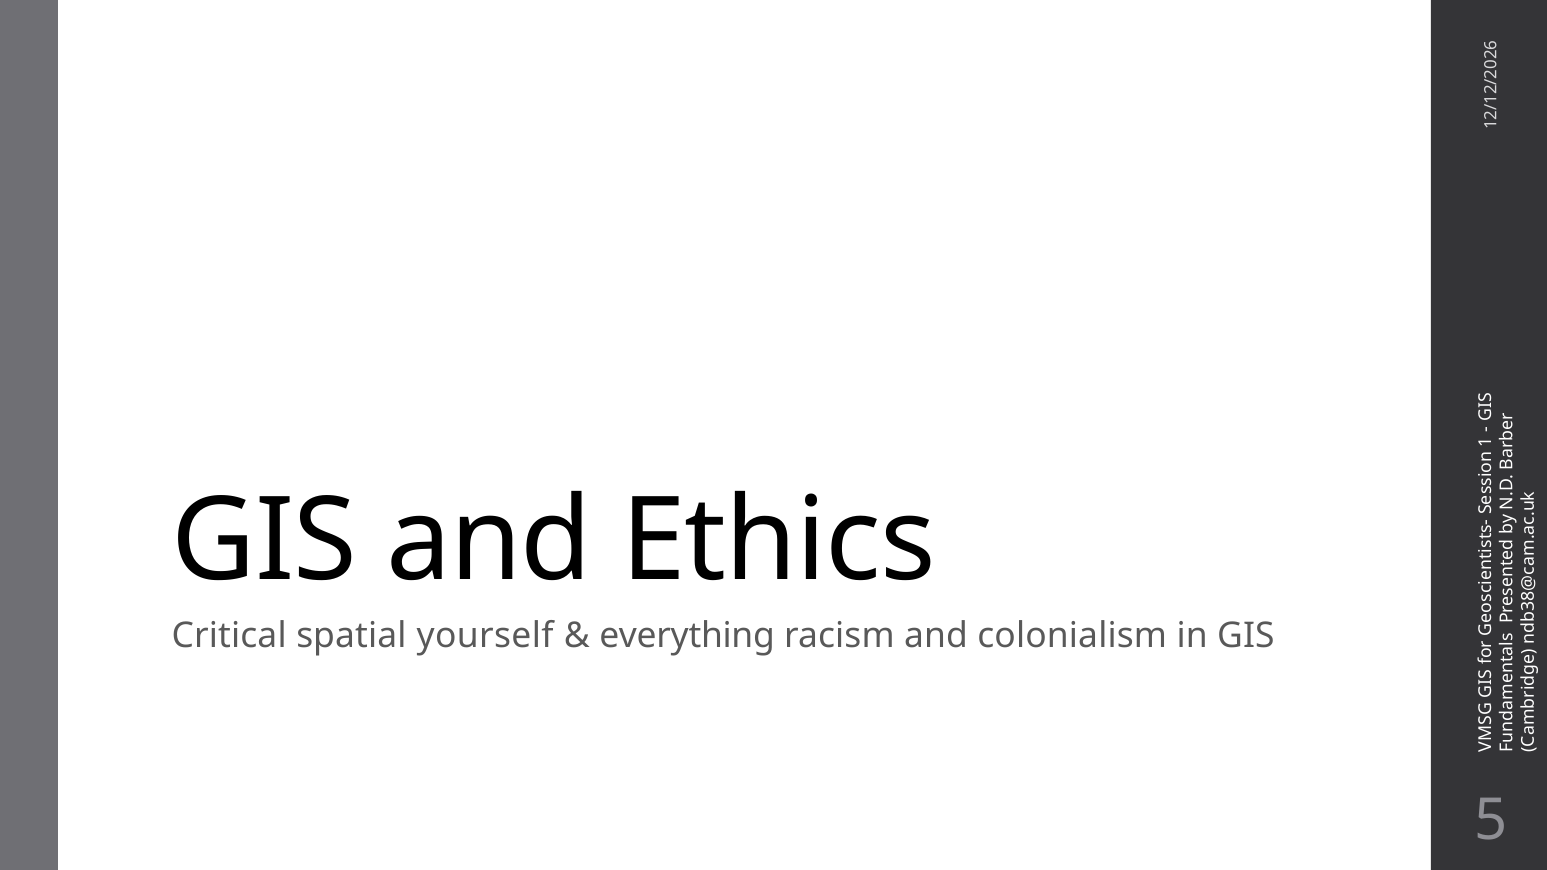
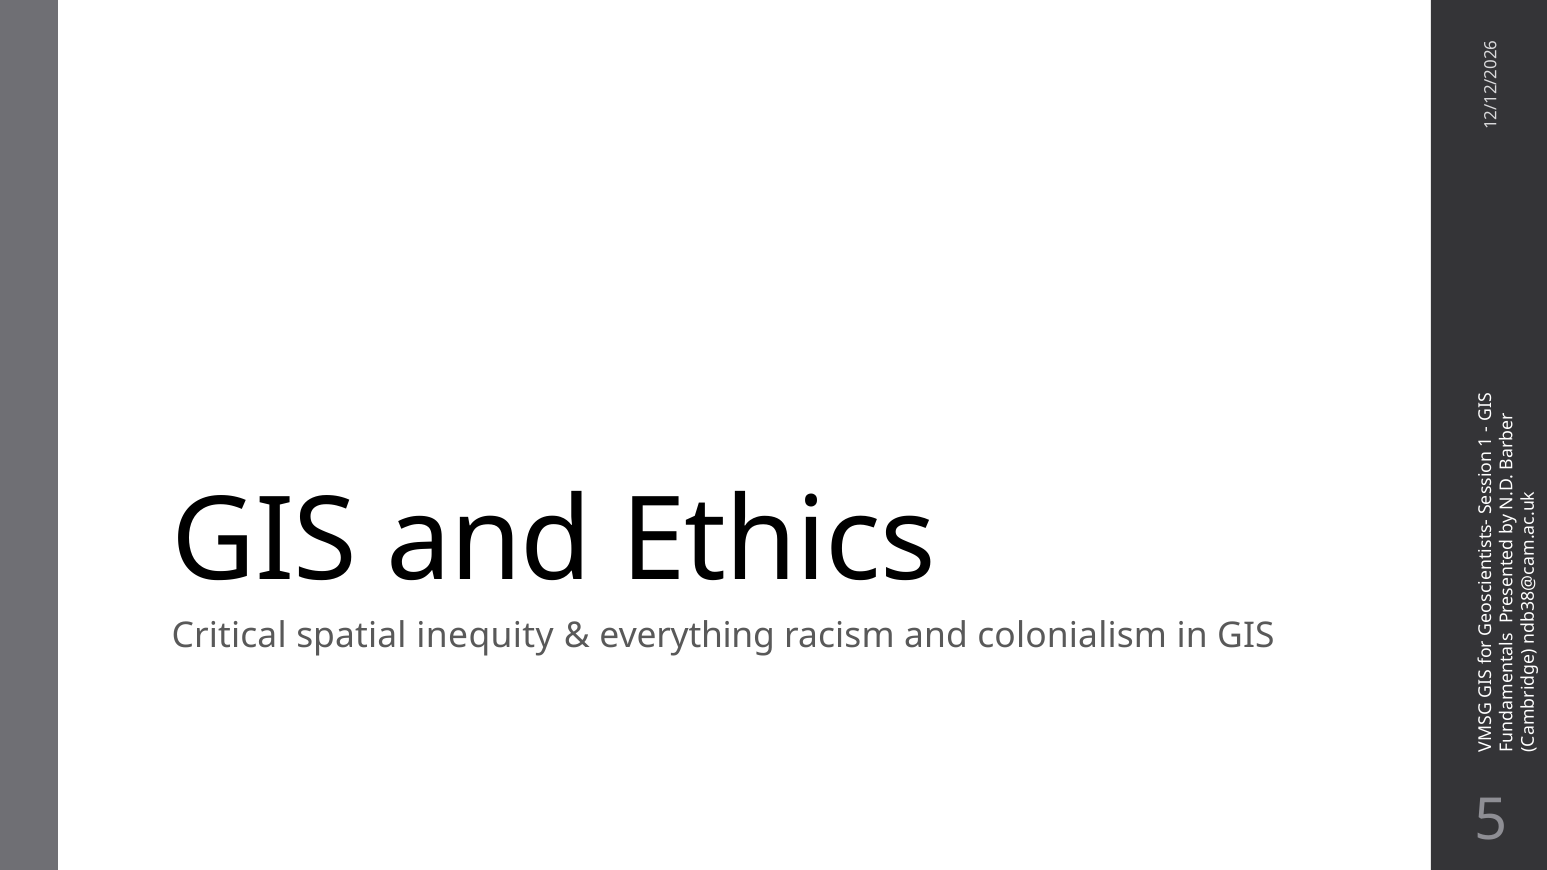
yourself: yourself -> inequity
